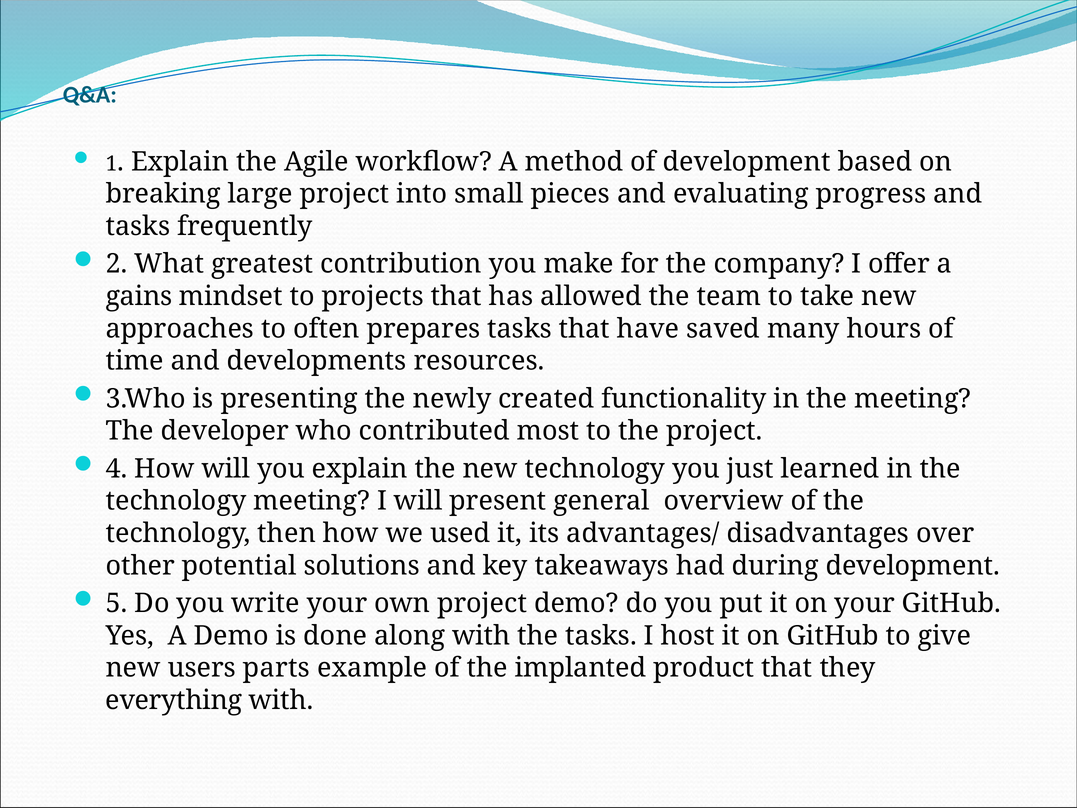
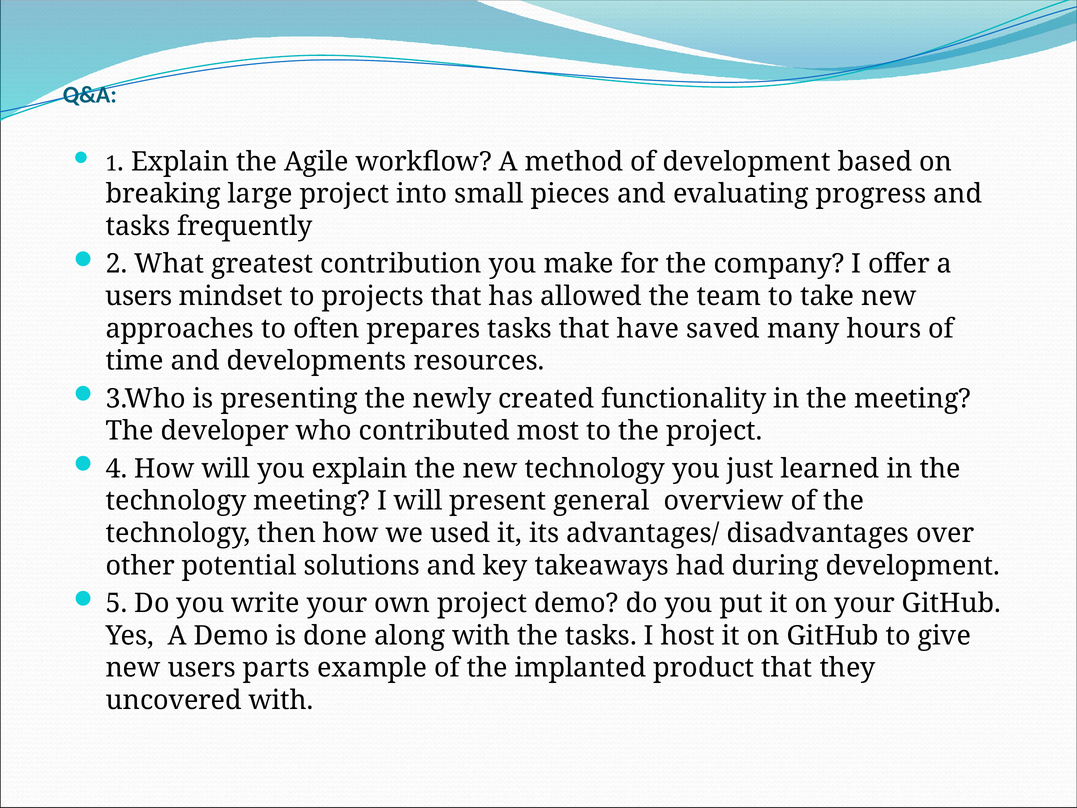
gains at (139, 296): gains -> users
everything: everything -> uncovered
